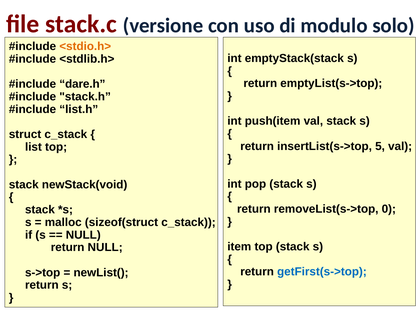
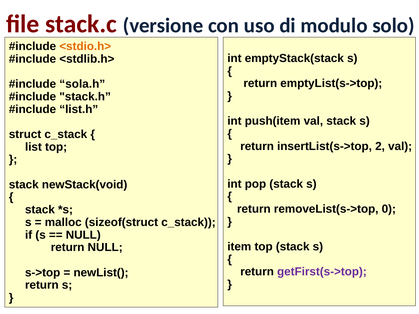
dare.h: dare.h -> sola.h
5: 5 -> 2
getFirst(s->top colour: blue -> purple
